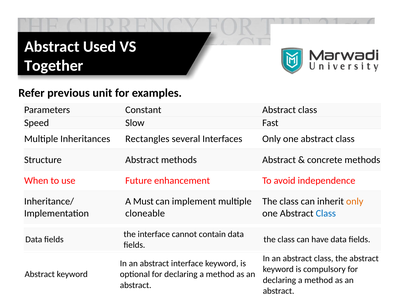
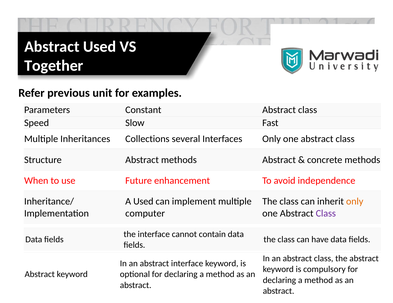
Rectangles: Rectangles -> Collections
A Must: Must -> Used
cloneable: cloneable -> computer
Class at (326, 214) colour: blue -> purple
